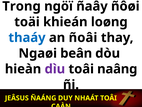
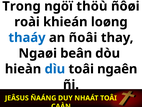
ñaây: ñaây -> thöù
toäi: toäi -> roài
dìu colour: purple -> blue
naâng: naâng -> ngaên
